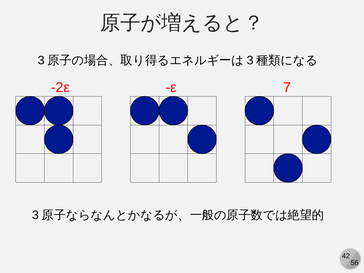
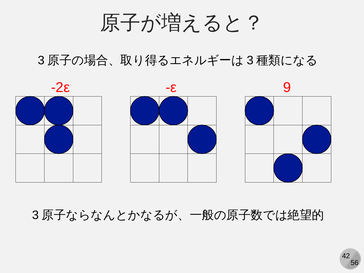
7: 7 -> 9
